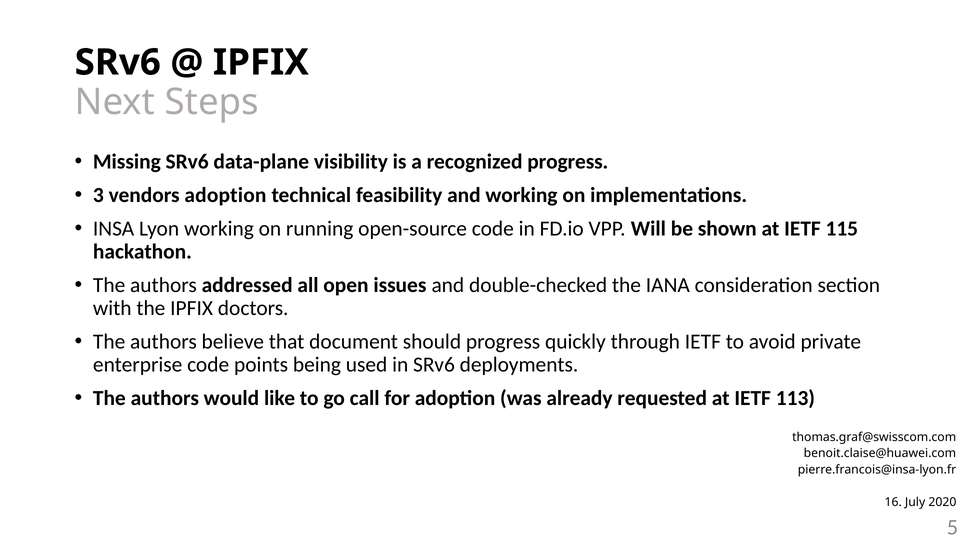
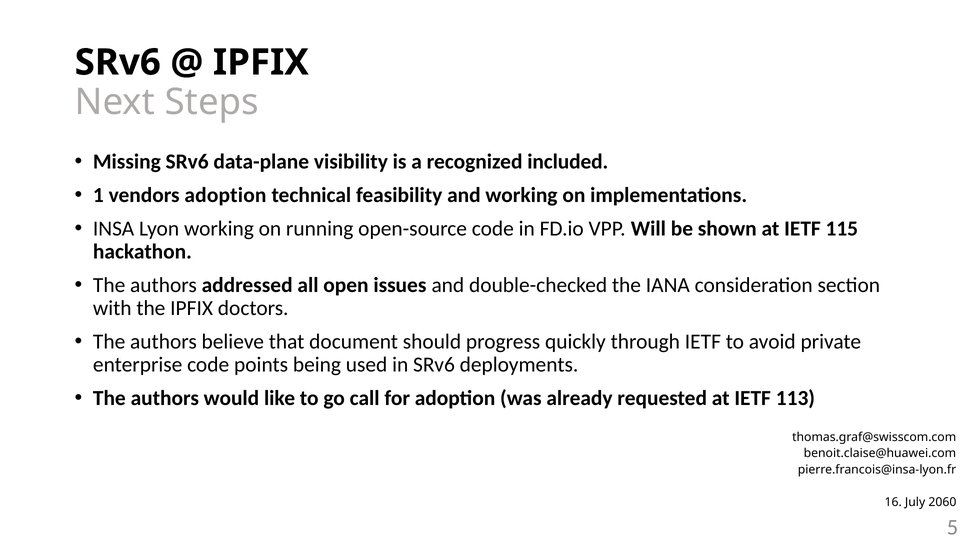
recognized progress: progress -> included
3: 3 -> 1
2020: 2020 -> 2060
